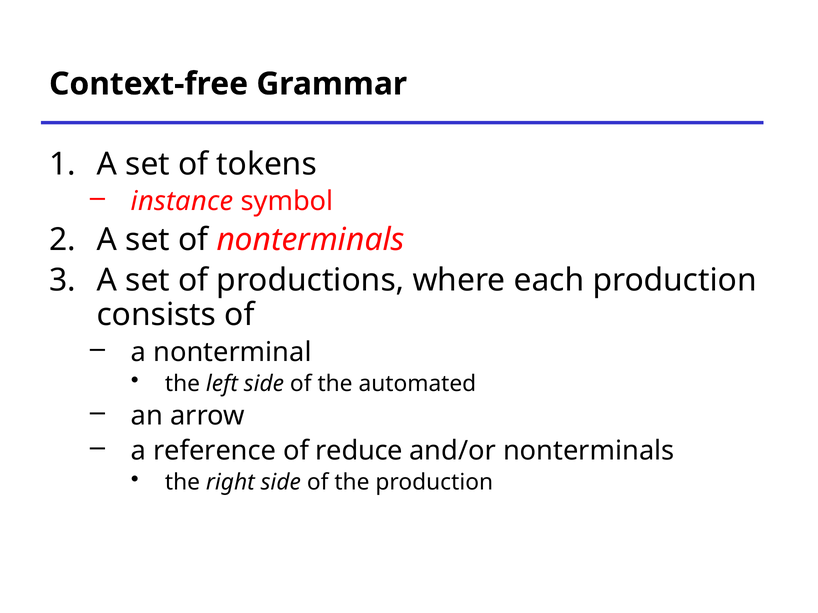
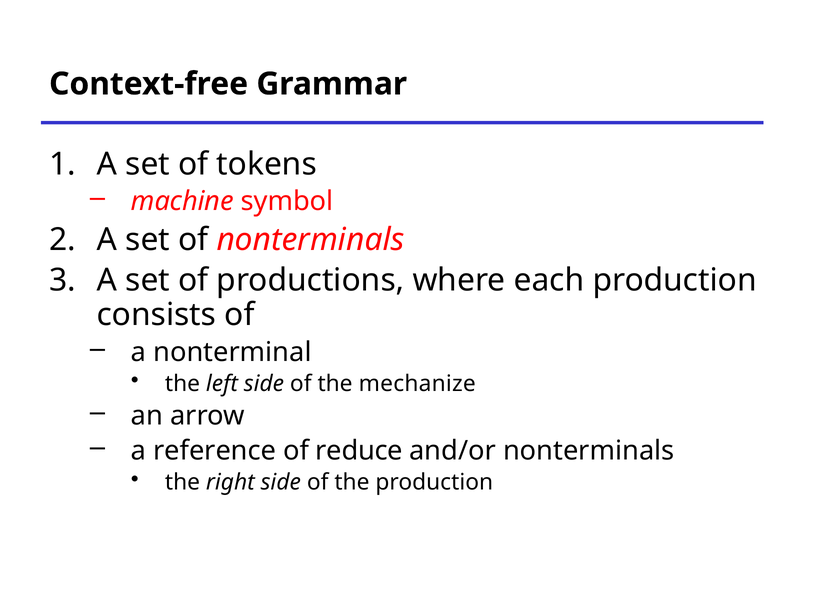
instance: instance -> machine
automated: automated -> mechanize
